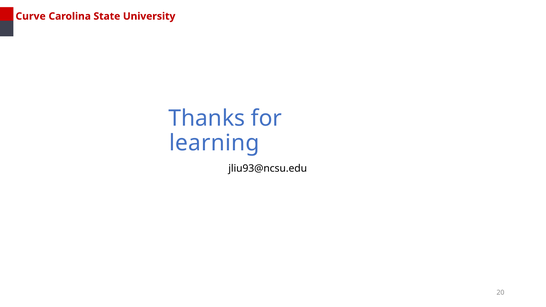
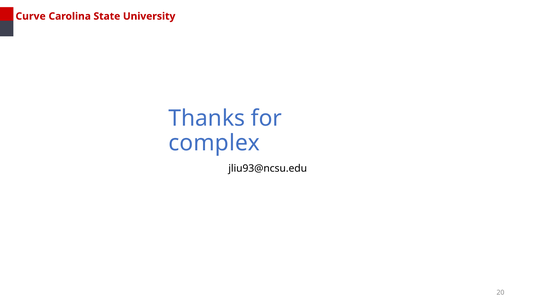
learning: learning -> complex
